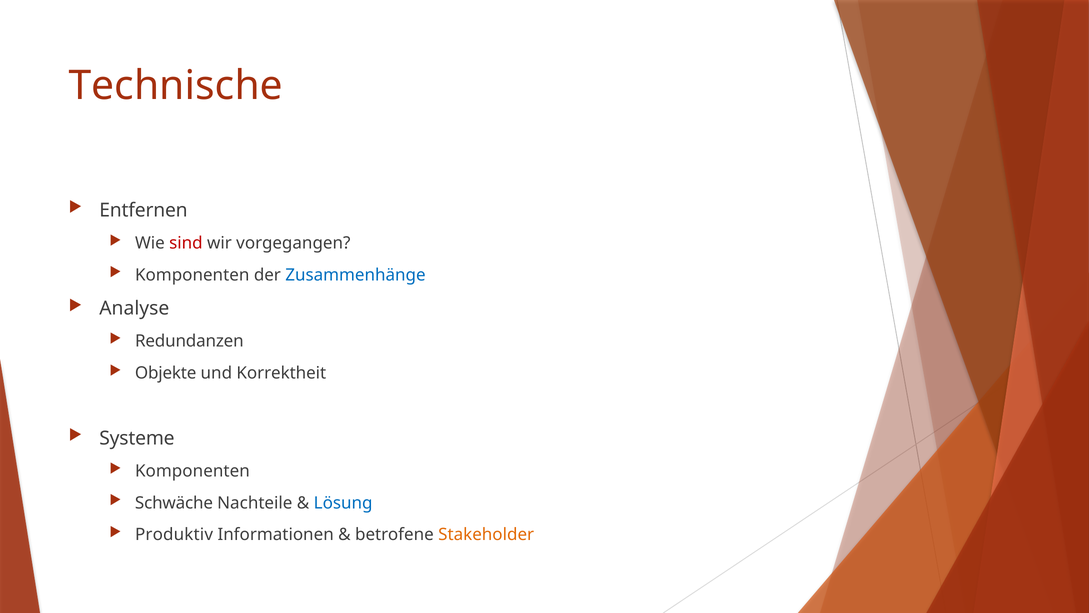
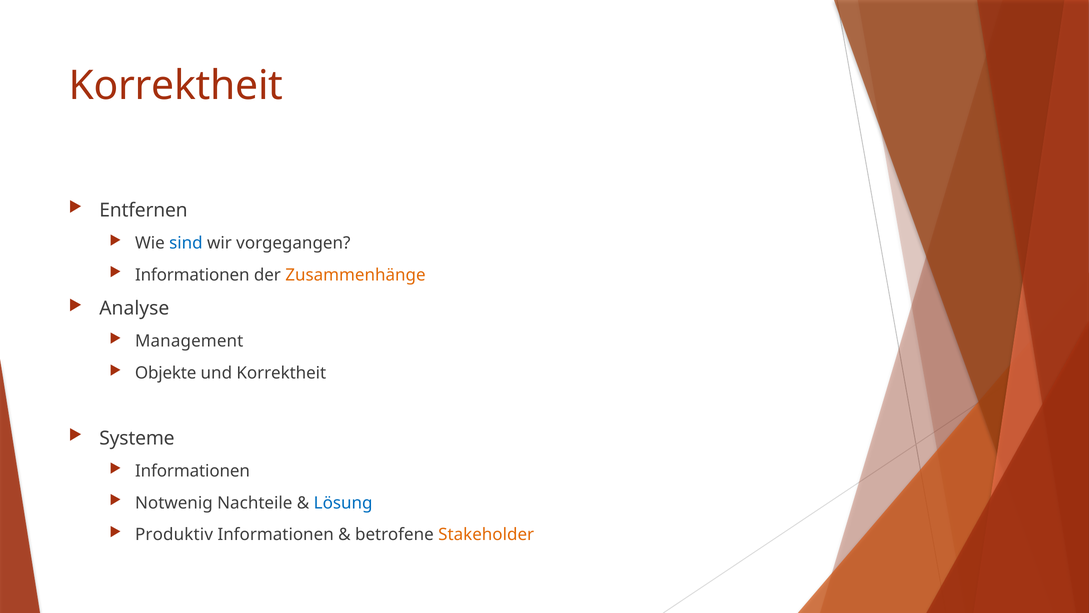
Technische at (176, 86): Technische -> Korrektheit
sind colour: red -> blue
Komponenten at (192, 275): Komponenten -> Informationen
Zusammenhänge colour: blue -> orange
Redundanzen: Redundanzen -> Management
Komponenten at (192, 471): Komponenten -> Informationen
Schwäche: Schwäche -> Notwenig
